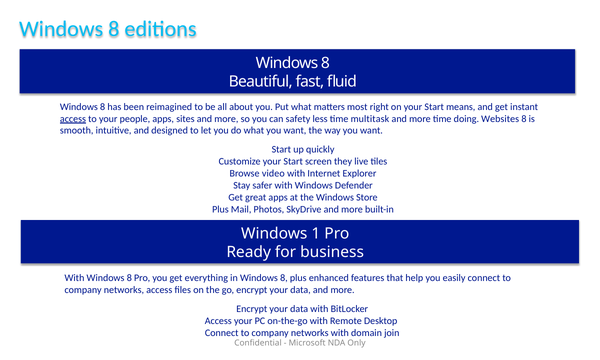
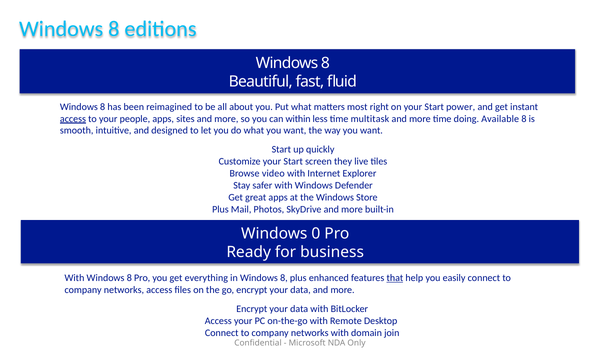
means: means -> power
safety: safety -> within
Websites: Websites -> Available
1: 1 -> 0
that underline: none -> present
